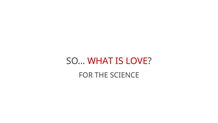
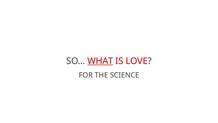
WHAT underline: none -> present
